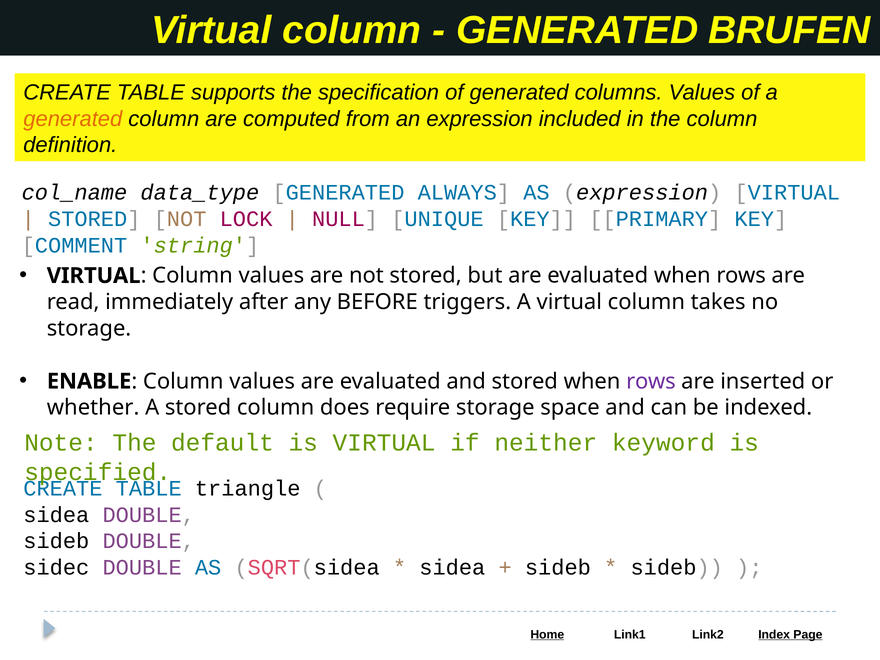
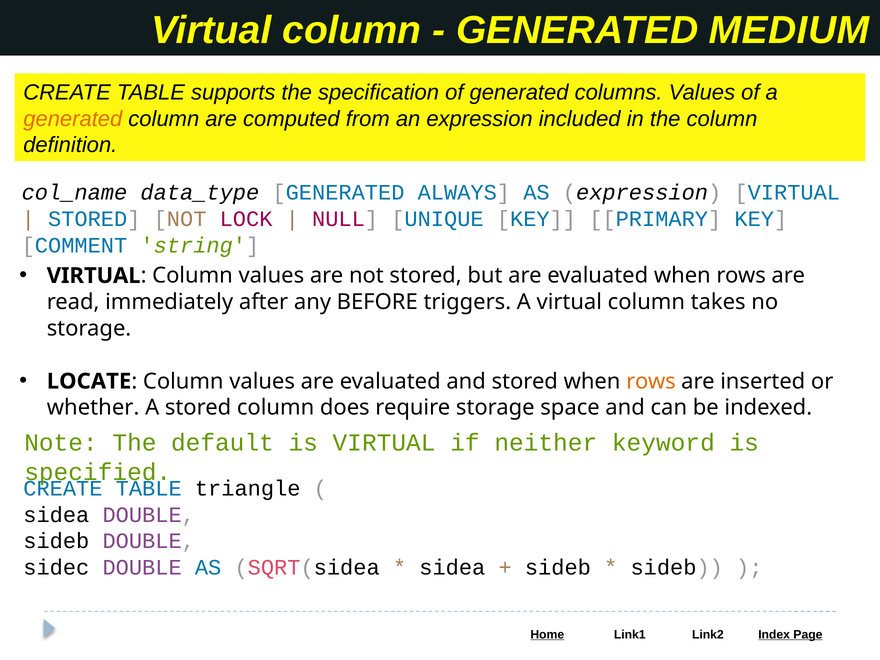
BRUFEN: BRUFEN -> MEDIUM
ENABLE: ENABLE -> LOCATE
rows at (651, 381) colour: purple -> orange
